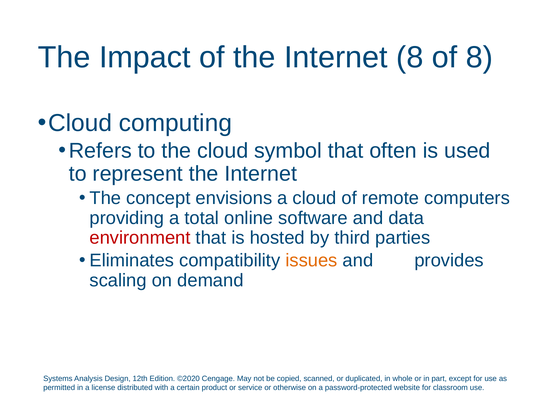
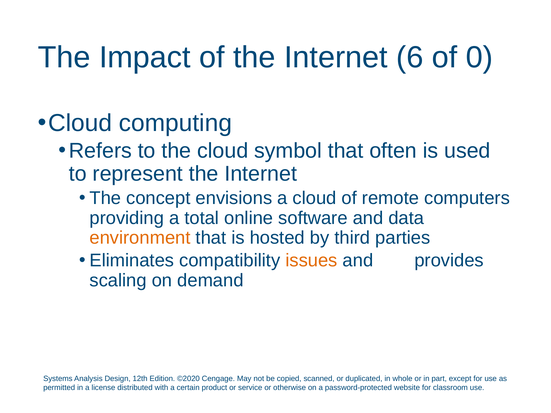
Internet 8: 8 -> 6
of 8: 8 -> 0
environment colour: red -> orange
